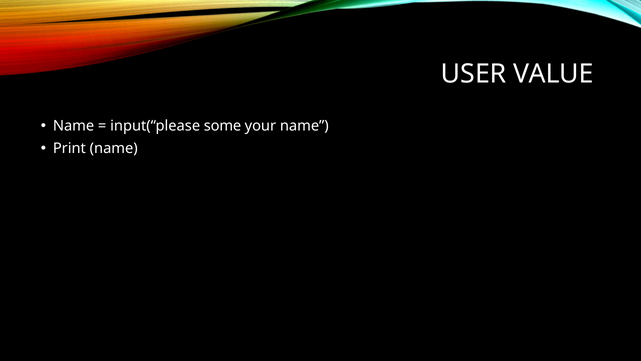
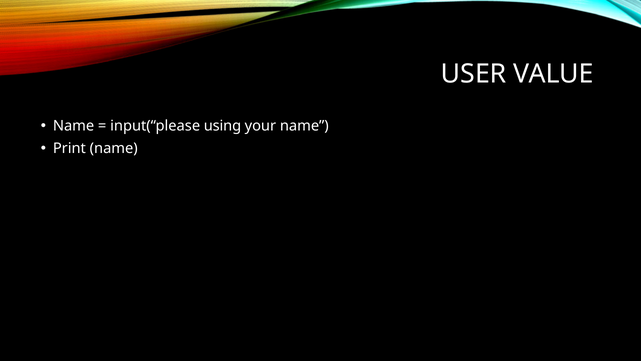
some: some -> using
